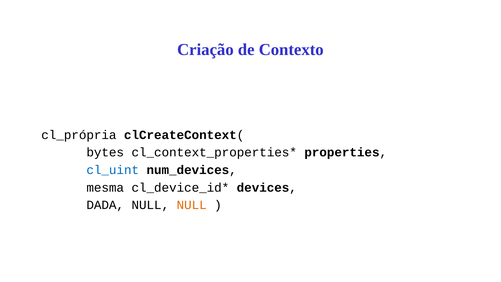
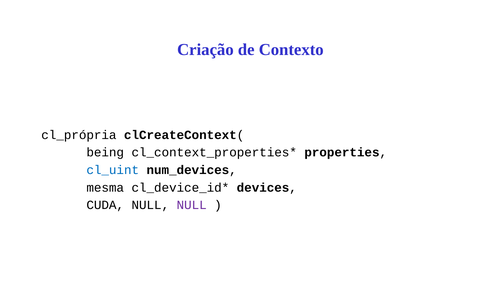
bytes: bytes -> being
DADA: DADA -> CUDA
NULL at (192, 205) colour: orange -> purple
